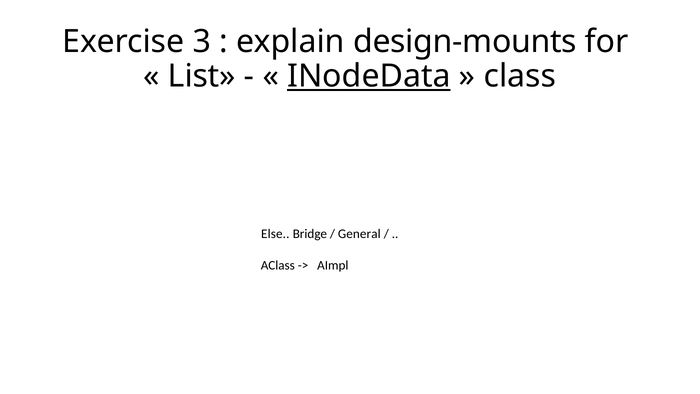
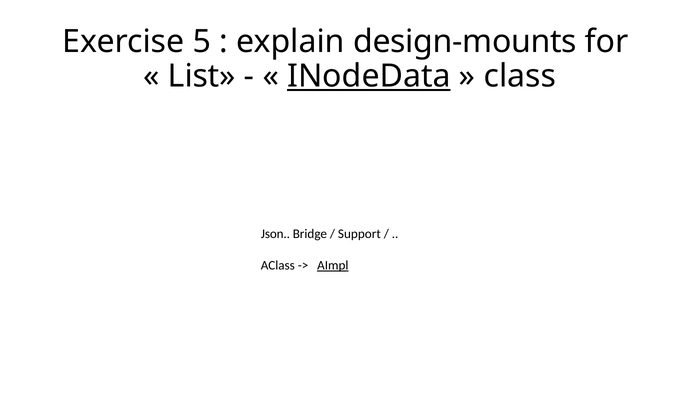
3: 3 -> 5
Else: Else -> Json
General: General -> Support
AImpl underline: none -> present
